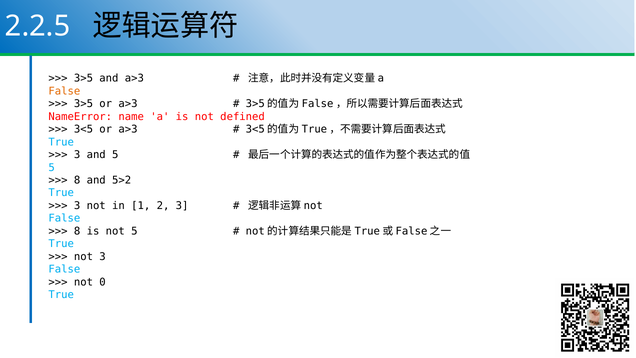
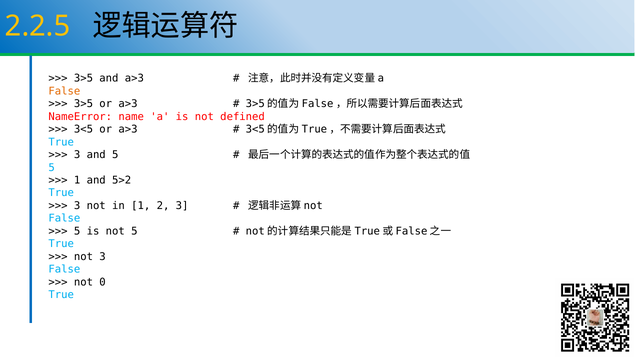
2.2.5 colour: white -> yellow
8 at (77, 180): 8 -> 1
8 at (77, 231): 8 -> 5
